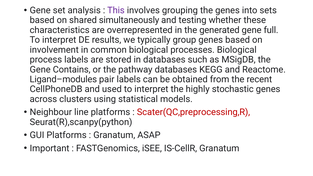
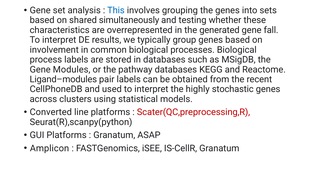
This colour: purple -> blue
full: full -> fall
Contains: Contains -> Modules
Neighbour: Neighbour -> Converted
Important: Important -> Amplicon
